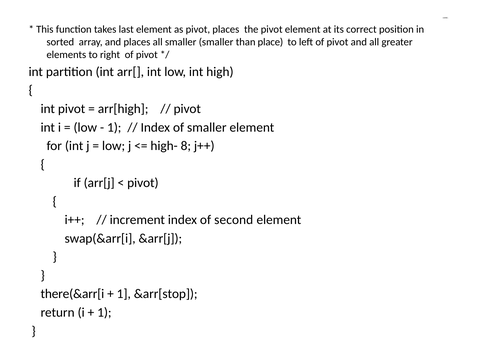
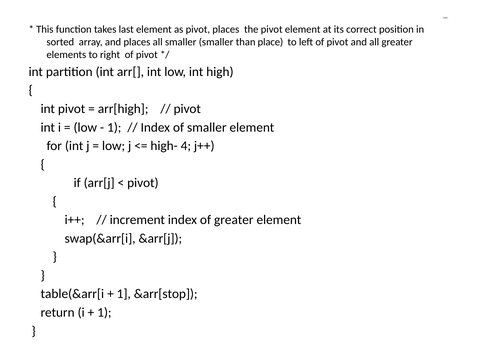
8: 8 -> 4
of second: second -> greater
there(&arr[i: there(&arr[i -> table(&arr[i
